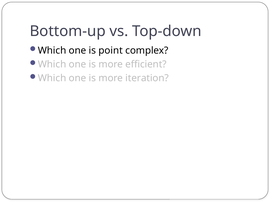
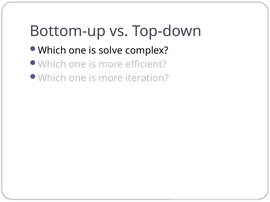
point: point -> solve
